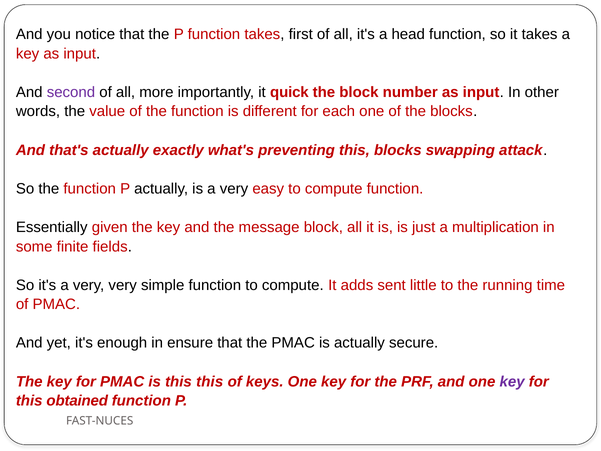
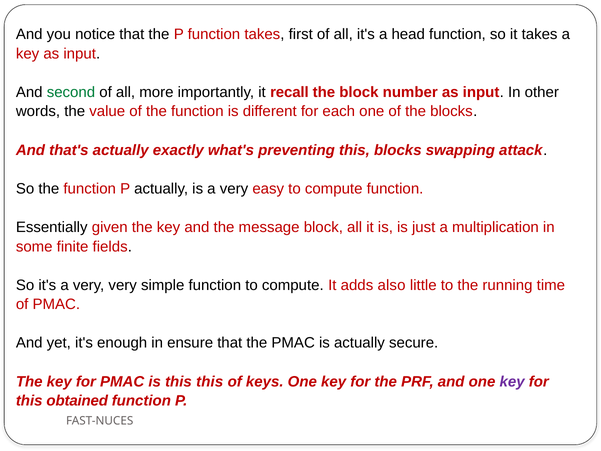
second colour: purple -> green
quick: quick -> recall
sent: sent -> also
